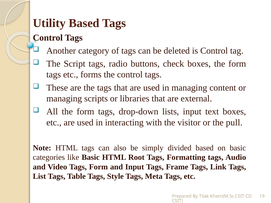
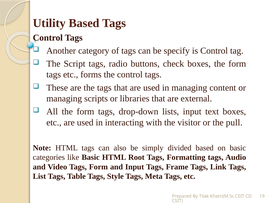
deleted: deleted -> specify
